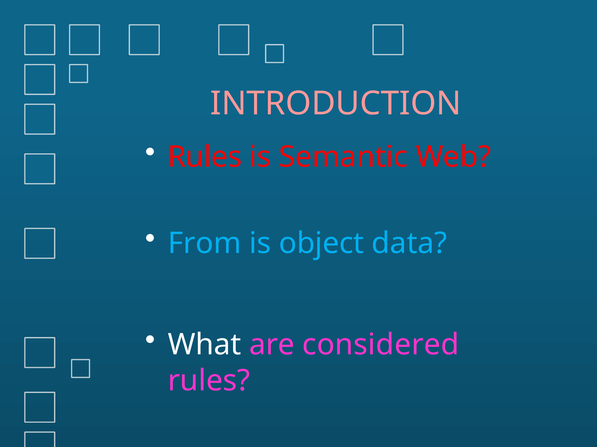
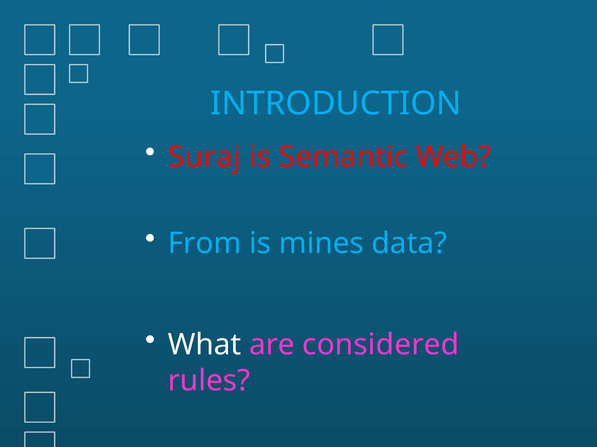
INTRODUCTION colour: pink -> light blue
Rules at (205, 157): Rules -> Suraj
object: object -> mines
